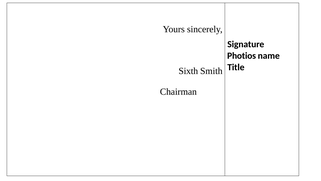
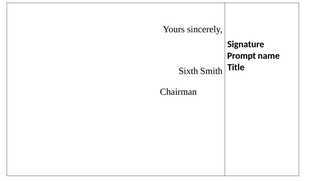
Photios: Photios -> Prompt
